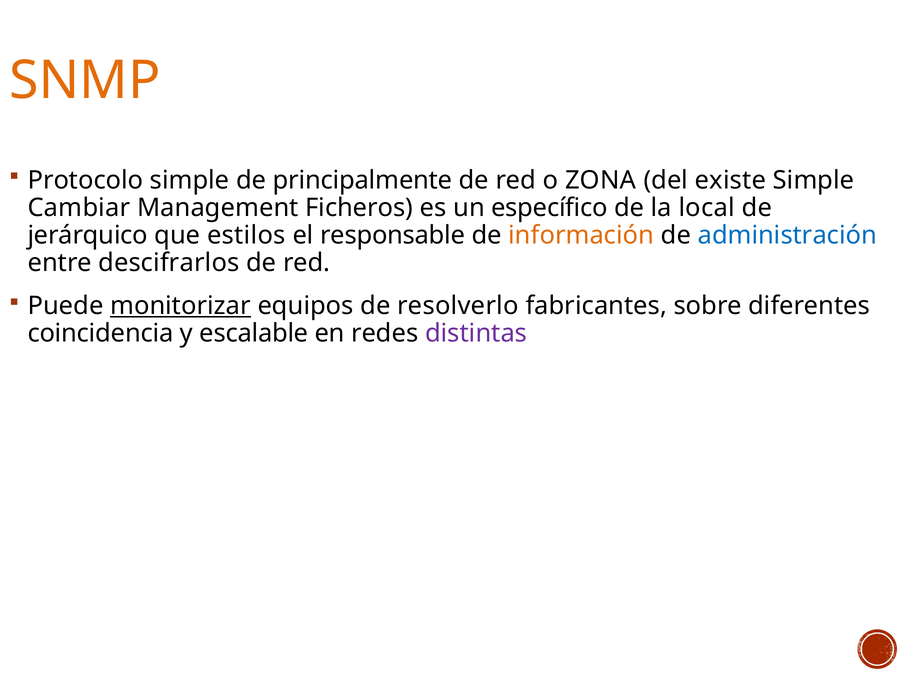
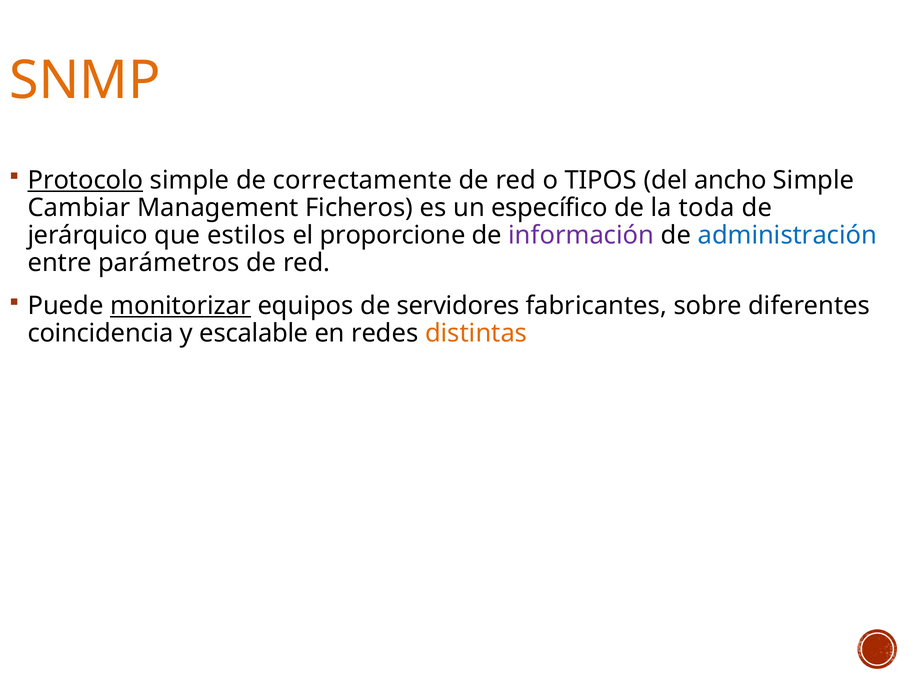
Protocolo underline: none -> present
principalmente: principalmente -> correctamente
ZONA: ZONA -> TIPOS
existe: existe -> ancho
local: local -> toda
responsable: responsable -> proporcione
información colour: orange -> purple
descifrarlos: descifrarlos -> parámetros
resolverlo: resolverlo -> servidores
distintas colour: purple -> orange
